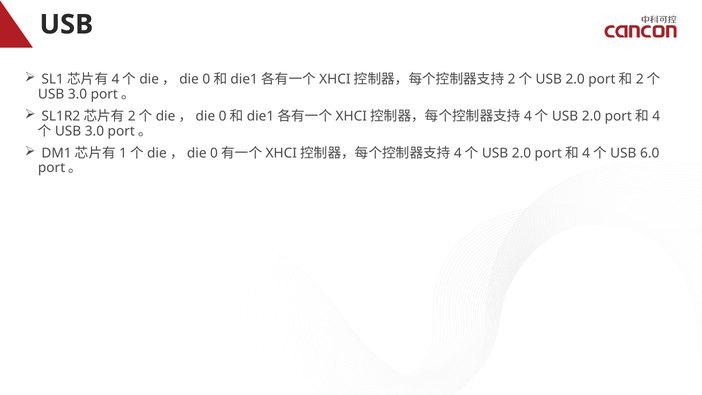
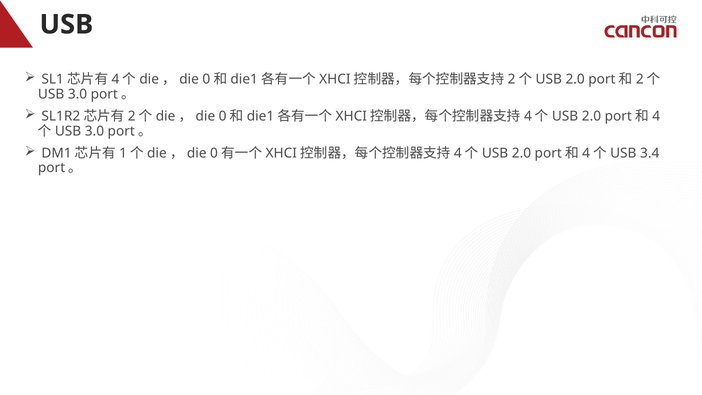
6.0: 6.0 -> 3.4
